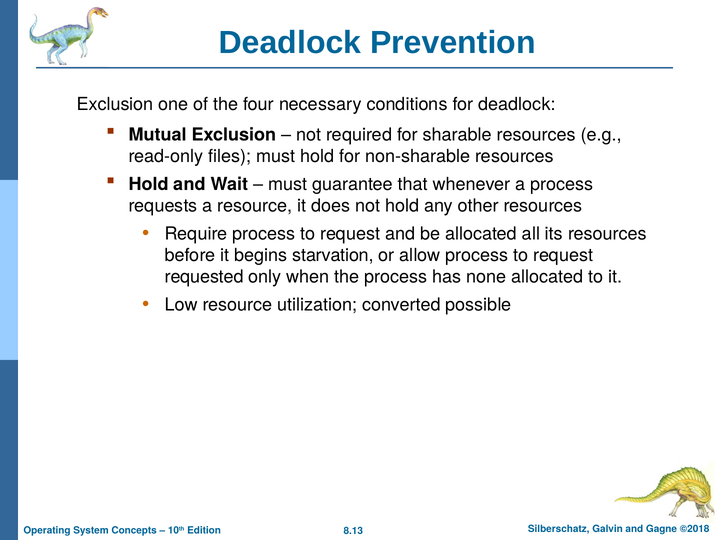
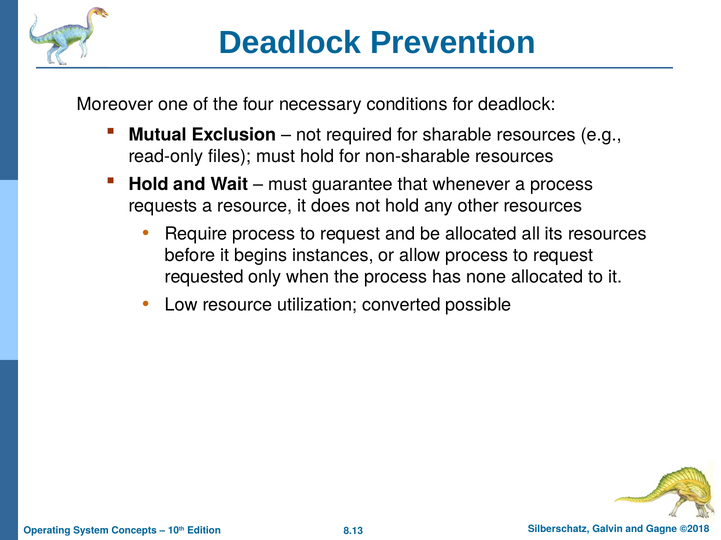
Exclusion at (115, 104): Exclusion -> Moreover
starvation: starvation -> instances
